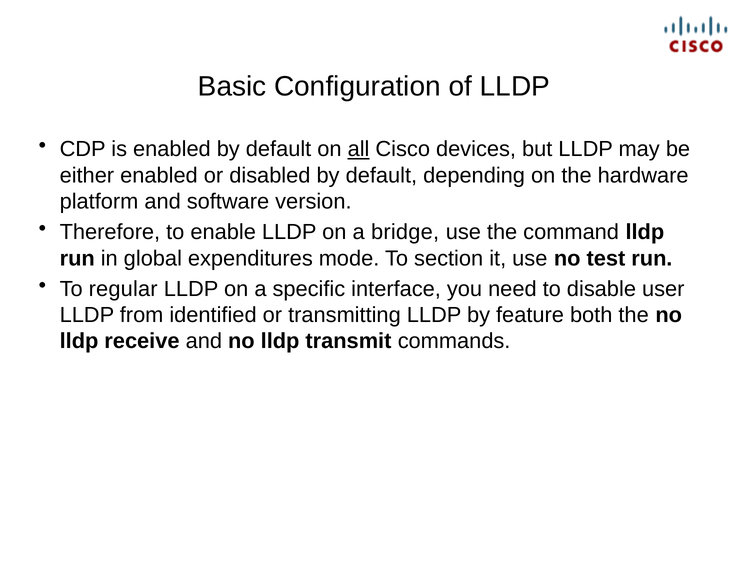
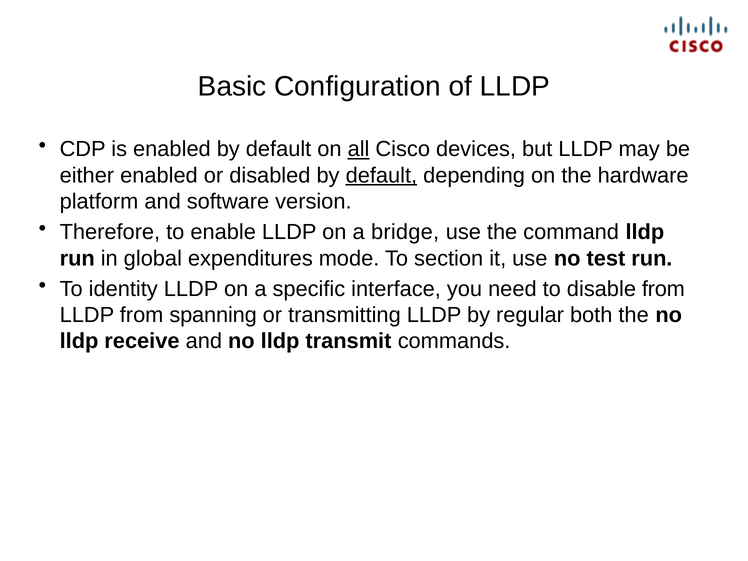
default at (381, 175) underline: none -> present
regular: regular -> identity
disable user: user -> from
identified: identified -> spanning
feature: feature -> regular
